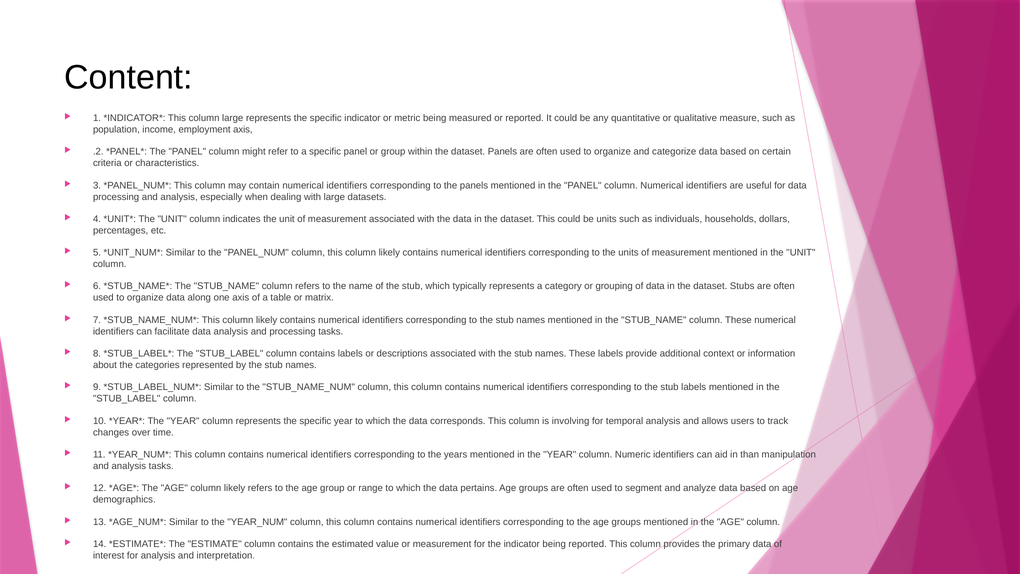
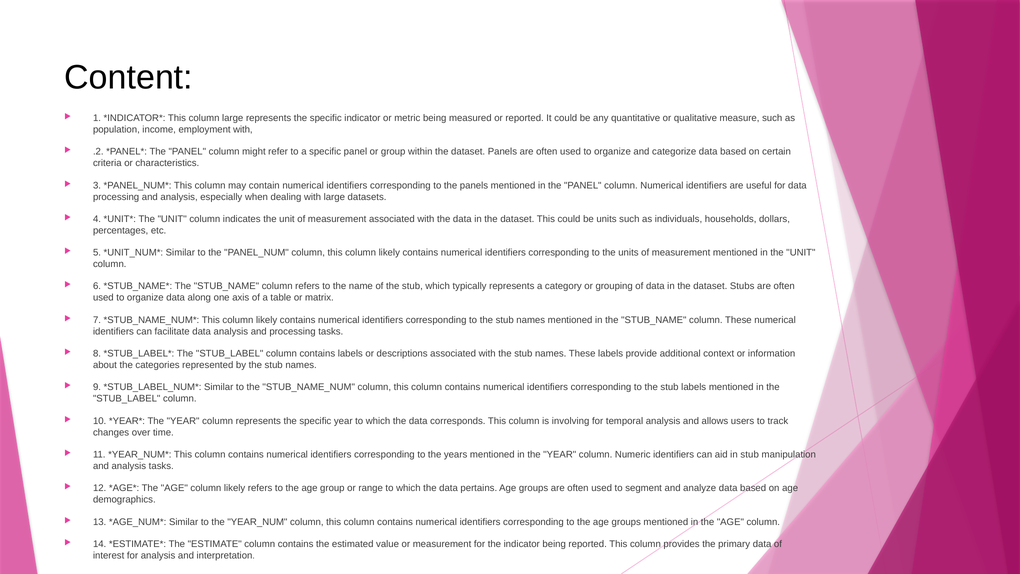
employment axis: axis -> with
in than: than -> stub
